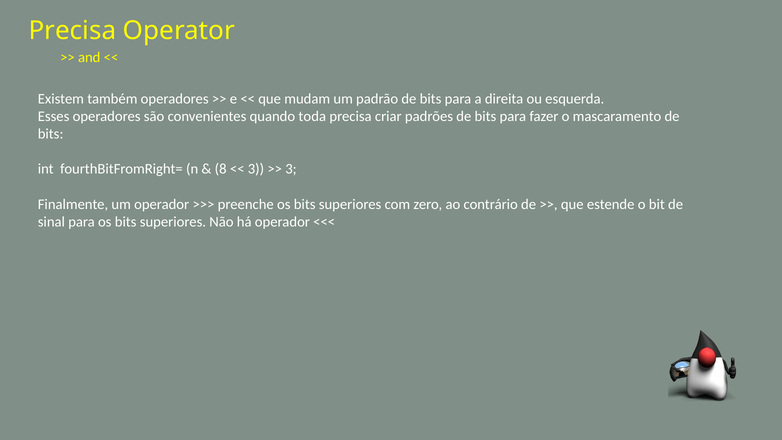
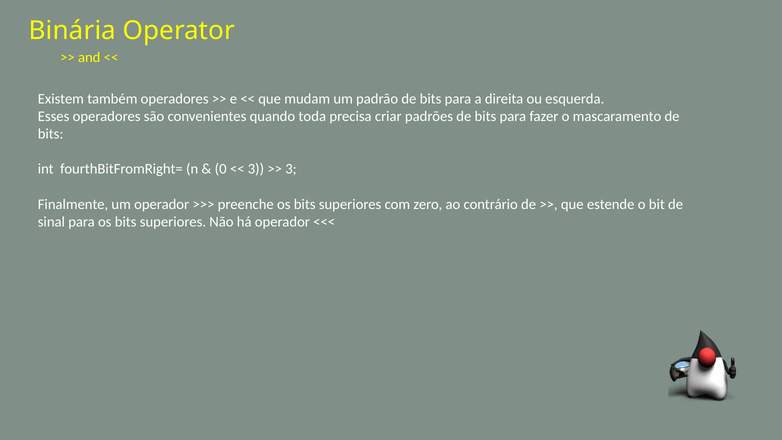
Precisa at (72, 31): Precisa -> Binária
8: 8 -> 0
